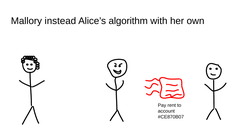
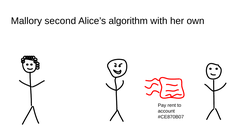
instead: instead -> second
